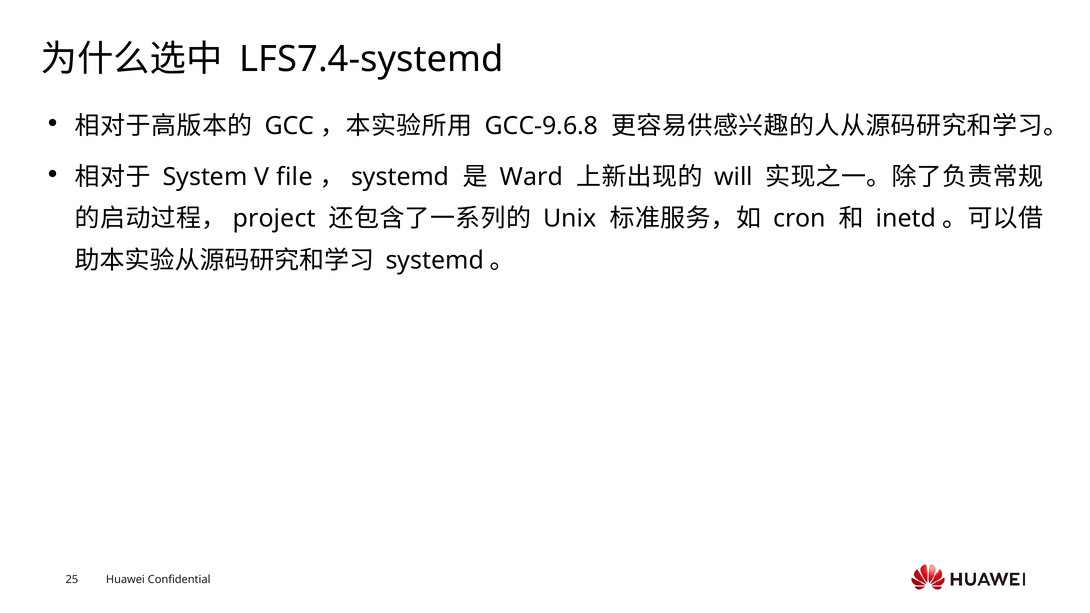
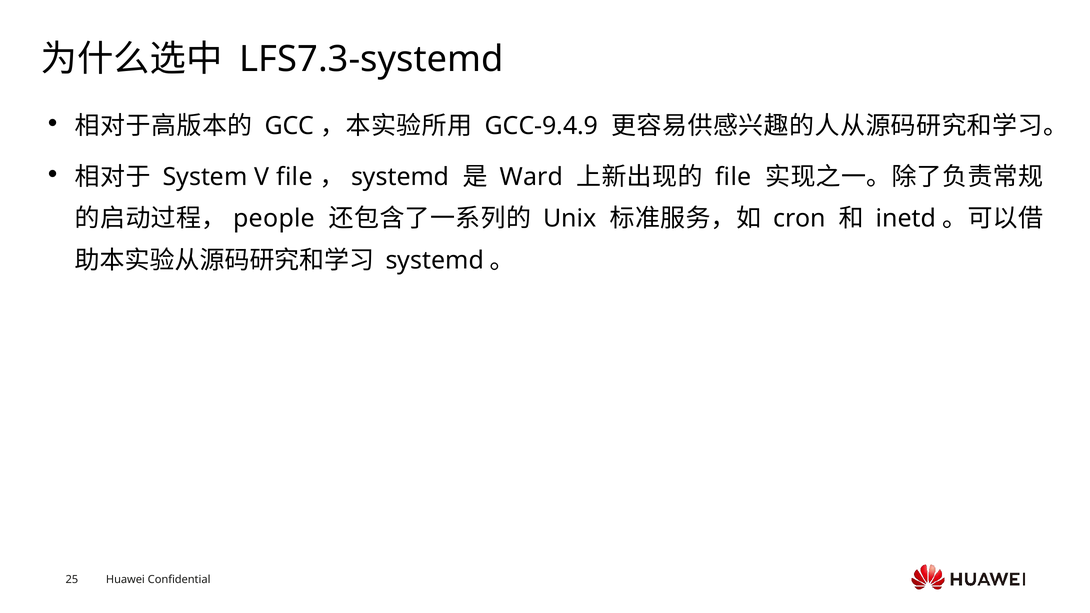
LFS7.4-systemd: LFS7.4-systemd -> LFS7.3-systemd
GCC-9.6.8: GCC-9.6.8 -> GCC-9.4.9
will at (734, 177): will -> file
project: project -> people
